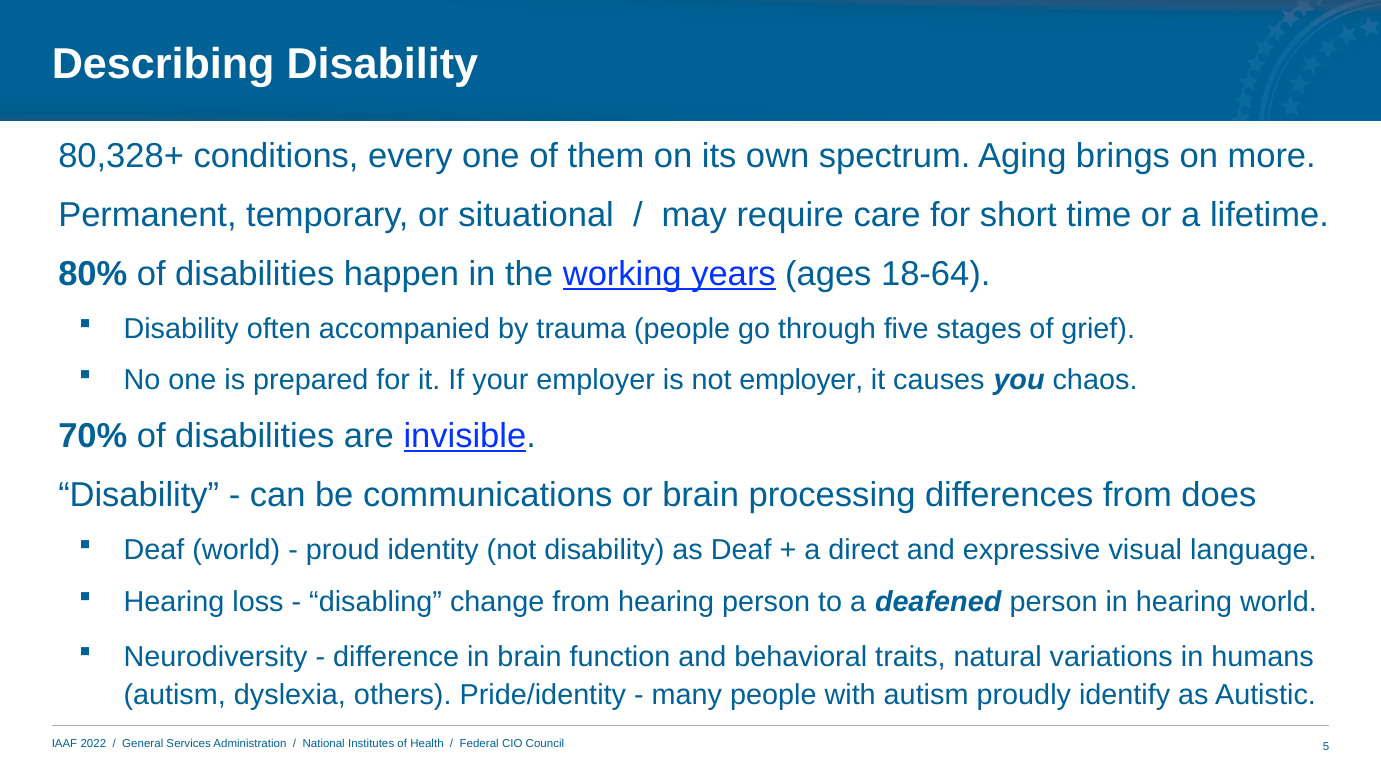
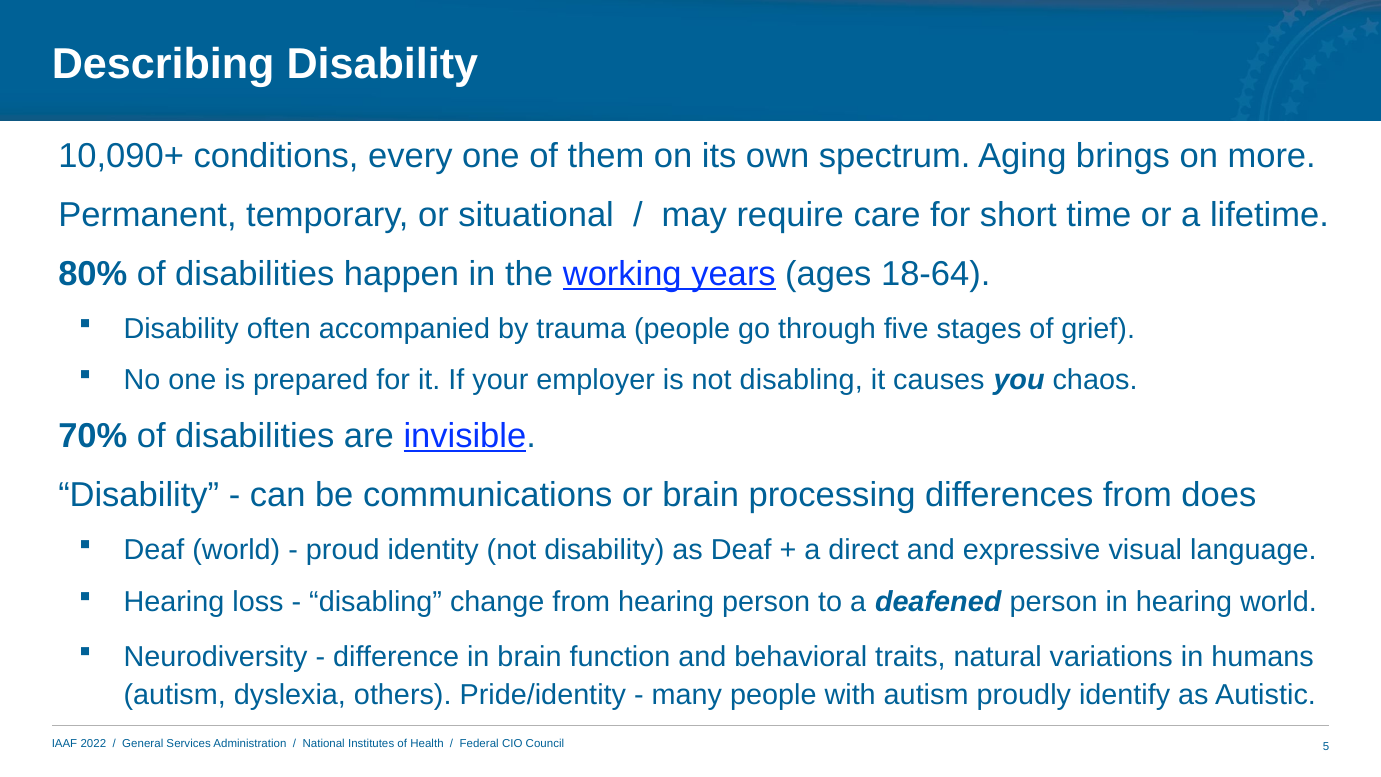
80,328+: 80,328+ -> 10,090+
not employer: employer -> disabling
